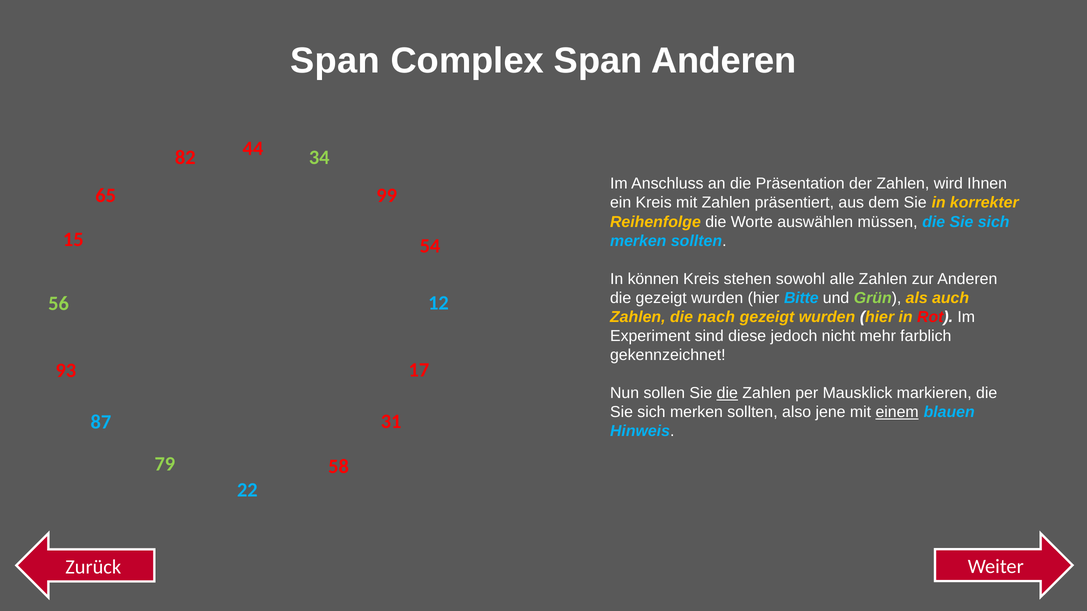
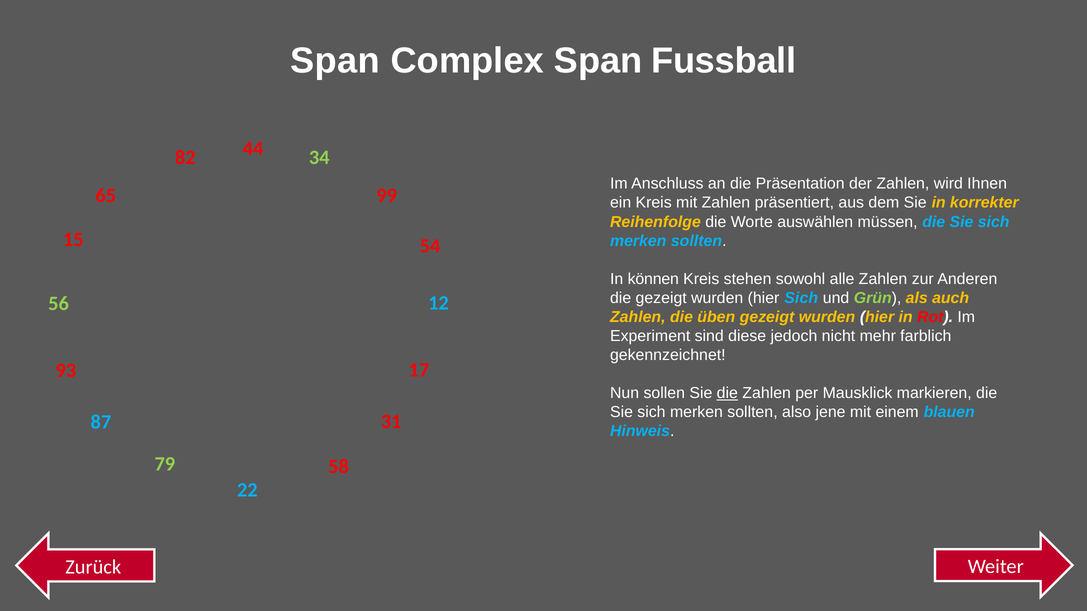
Span Anderen: Anderen -> Fussball
hier Bitte: Bitte -> Sich
nach: nach -> üben
einem underline: present -> none
